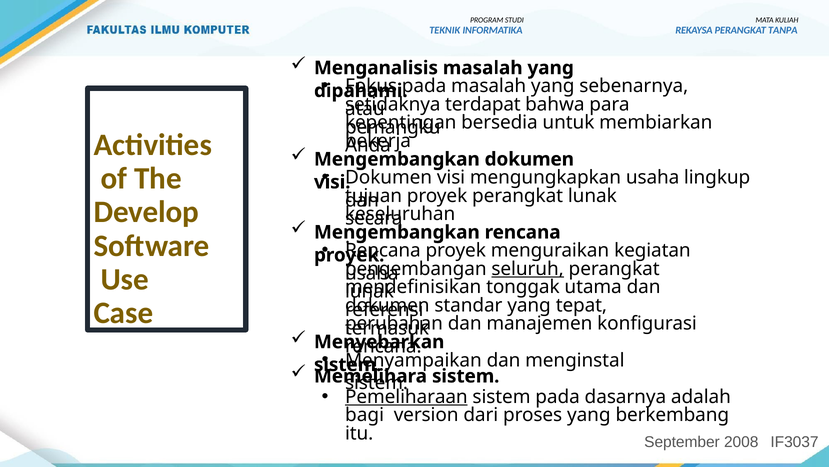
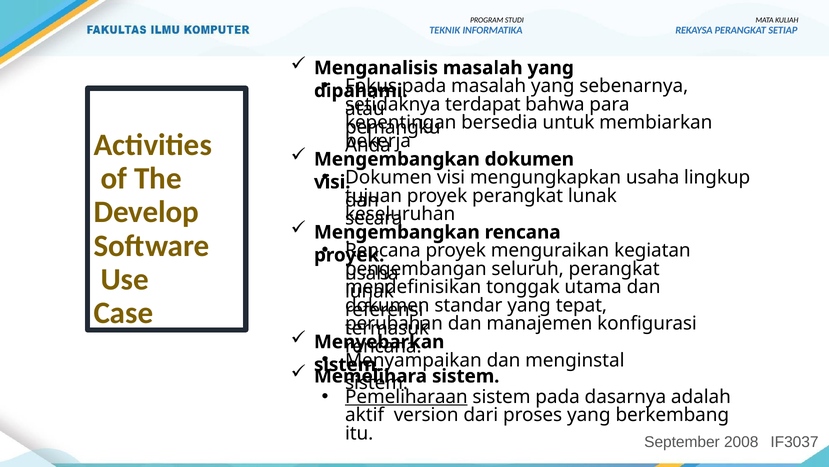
TANPA: TANPA -> SETIAP
seluruh underline: present -> none
bagi: bagi -> aktif
